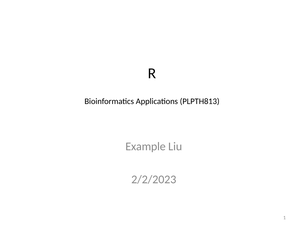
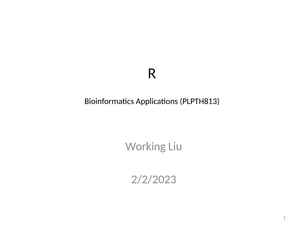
Example: Example -> Working
